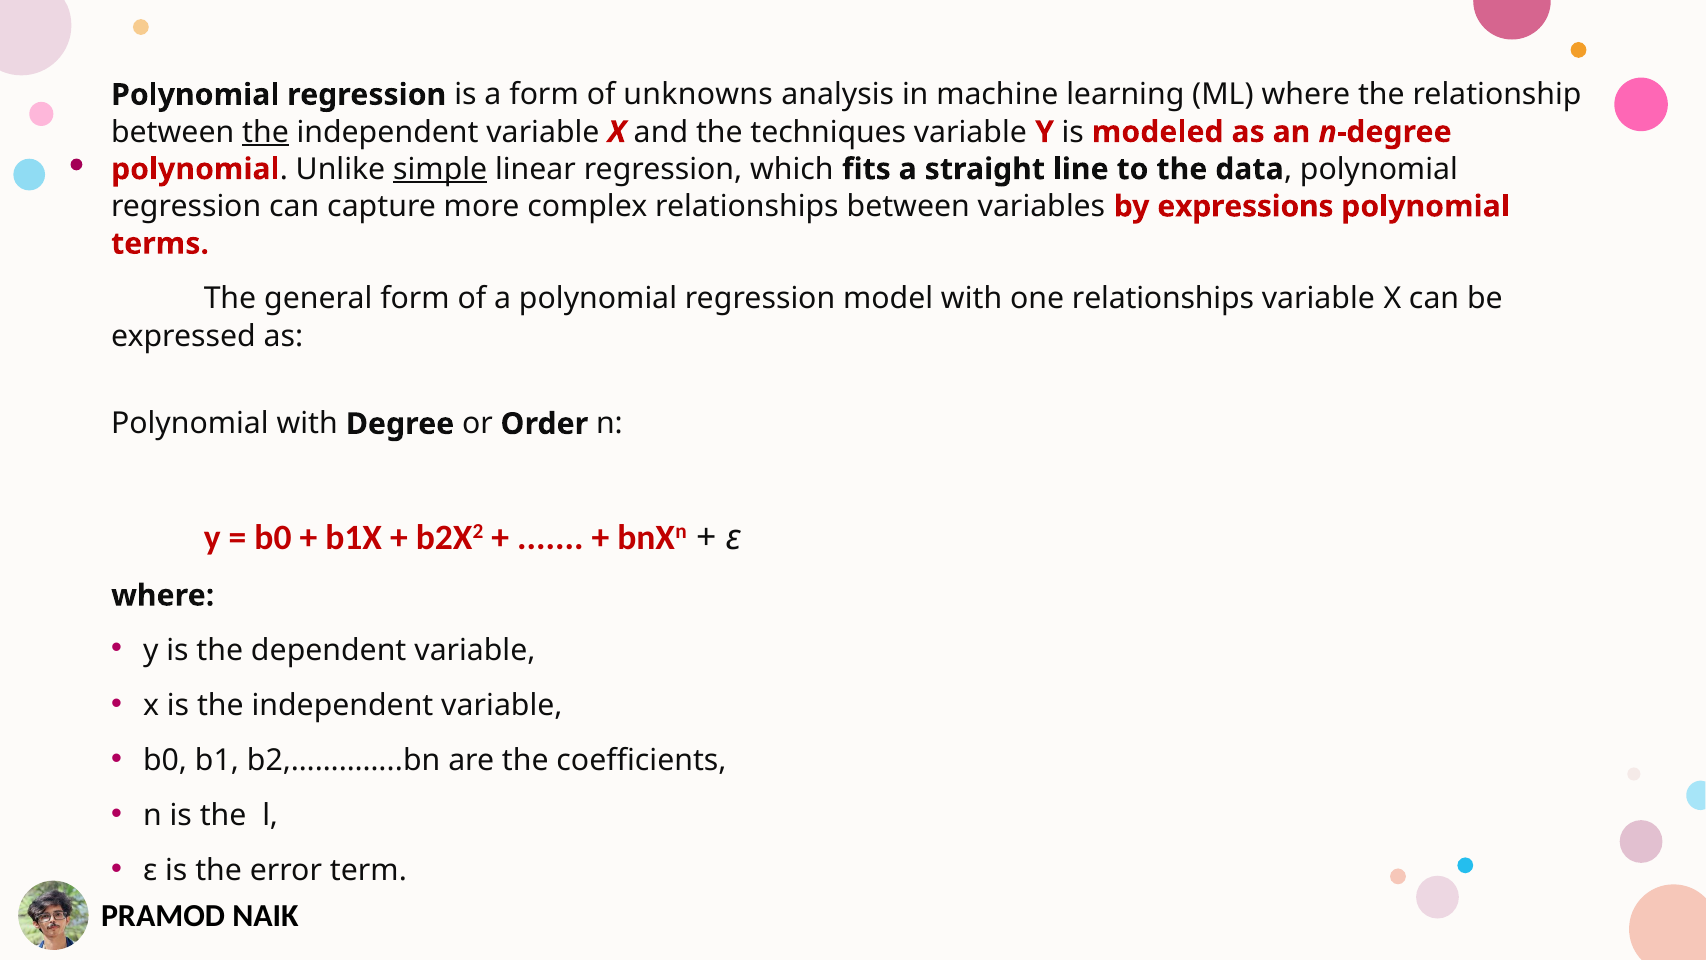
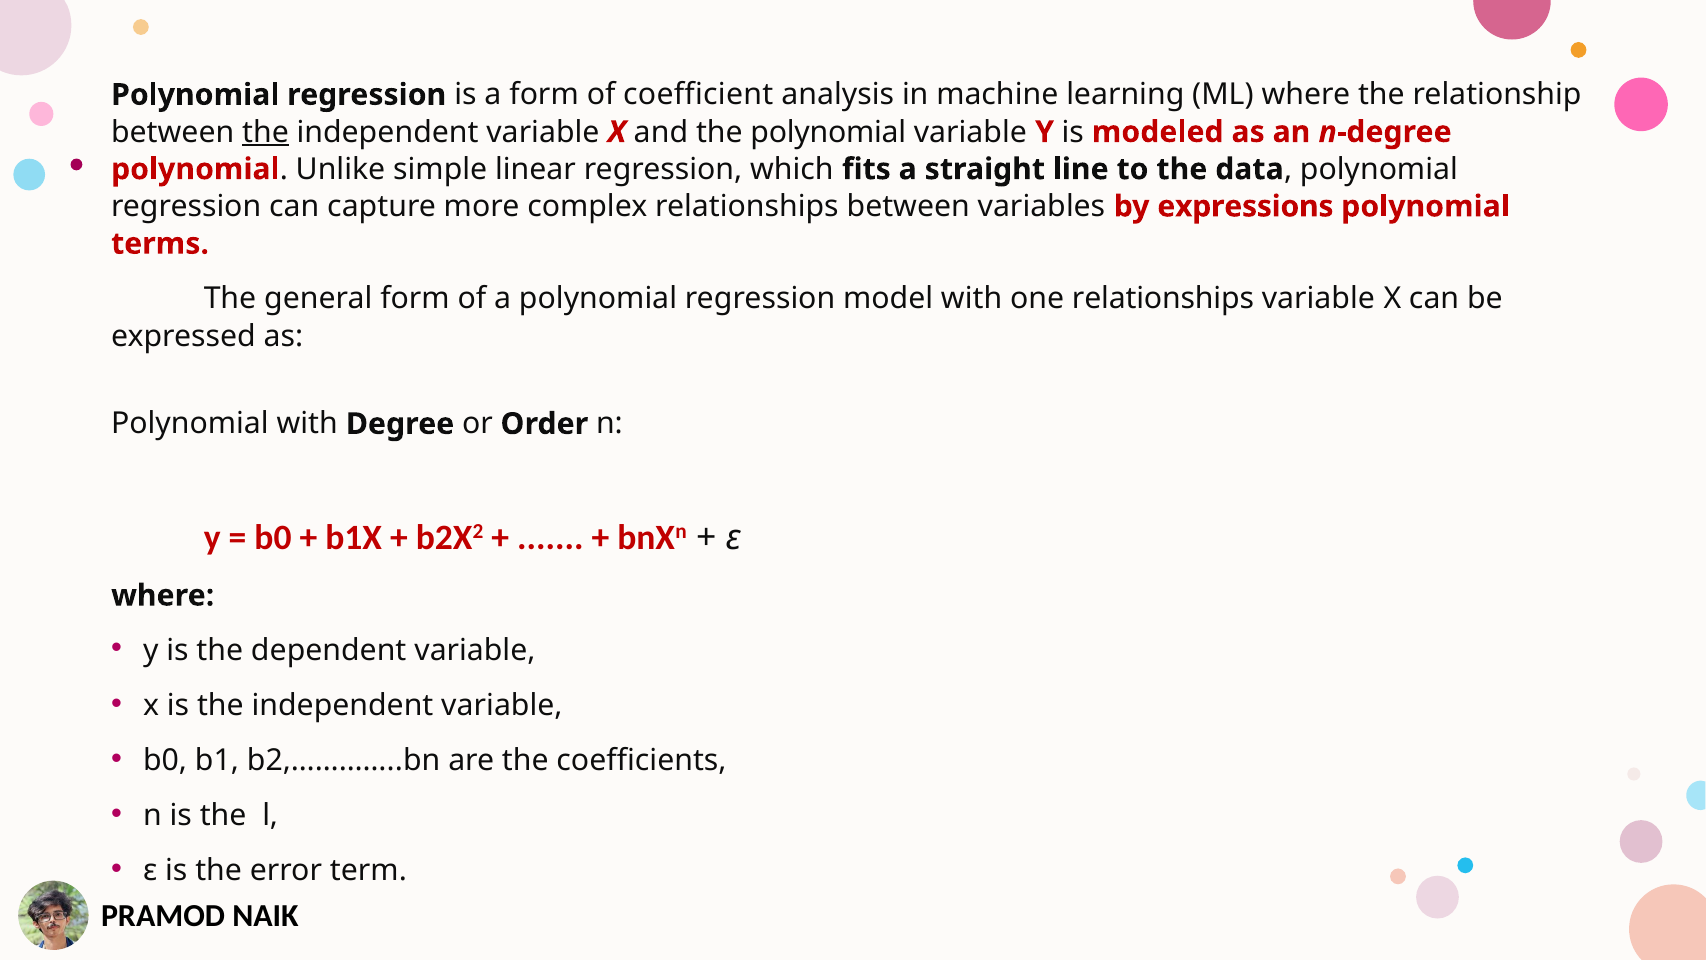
unknowns: unknowns -> coefficient
the techniques: techniques -> polynomial
simple underline: present -> none
